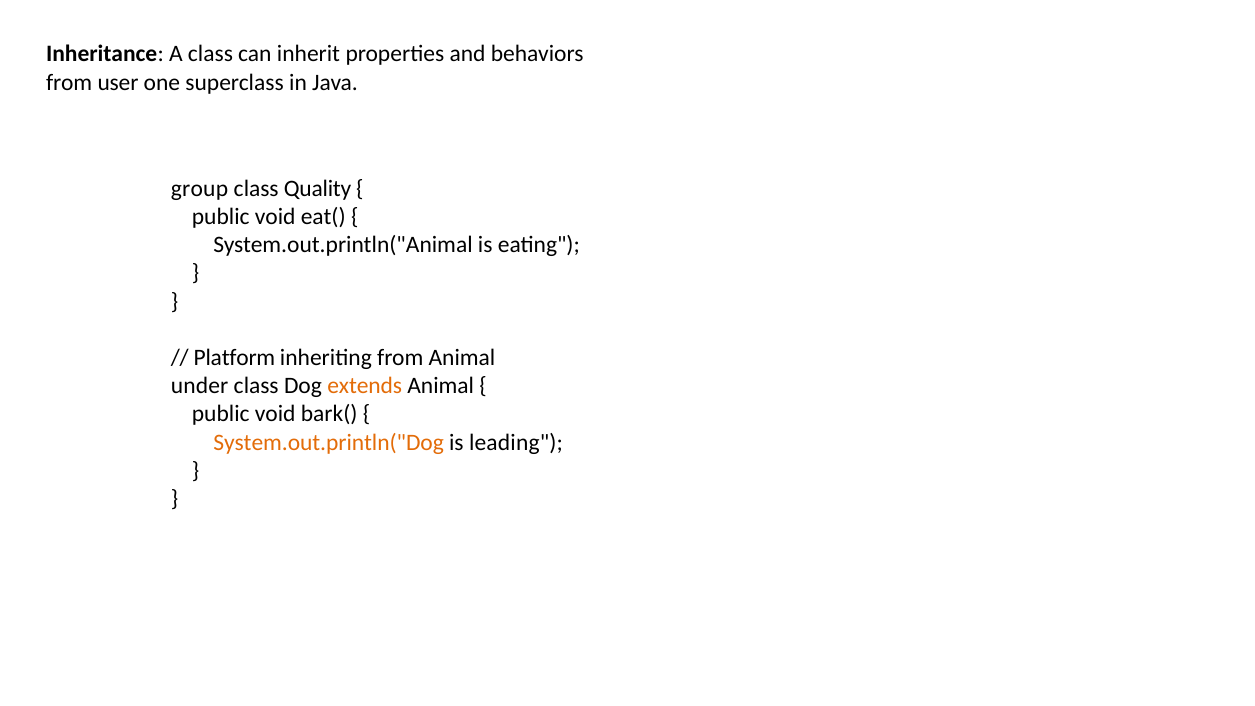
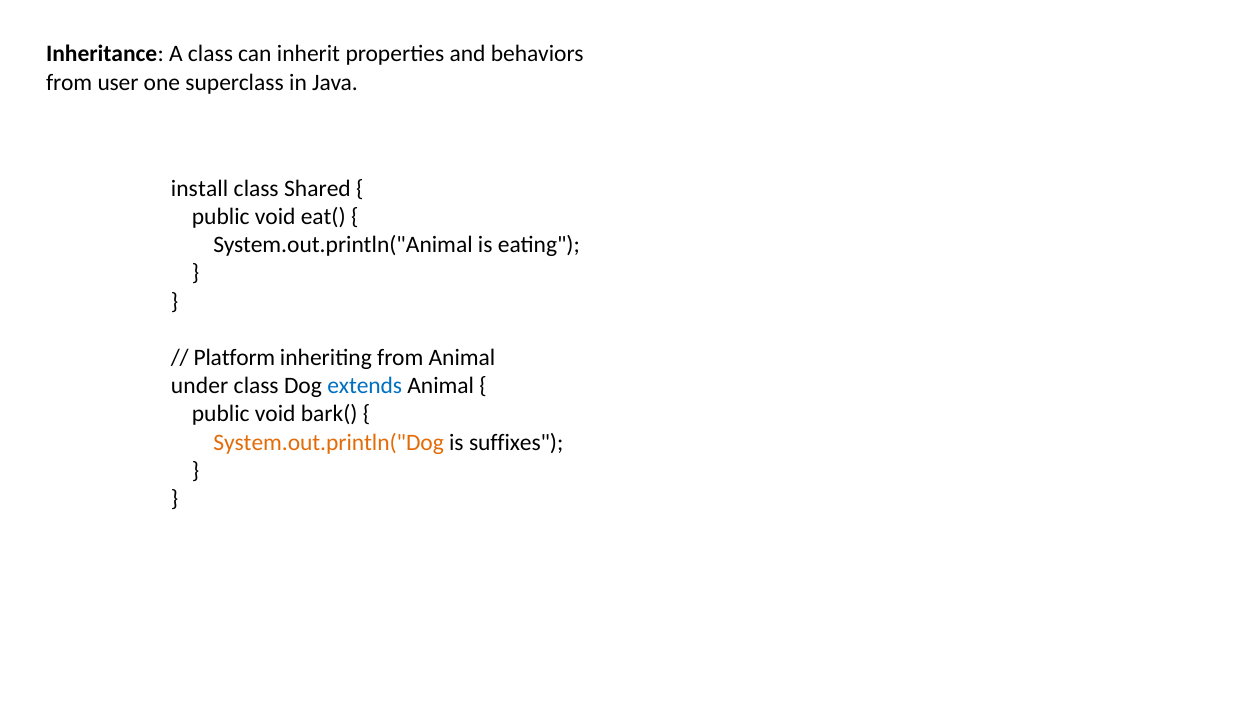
group: group -> install
Quality: Quality -> Shared
extends colour: orange -> blue
leading: leading -> suffixes
